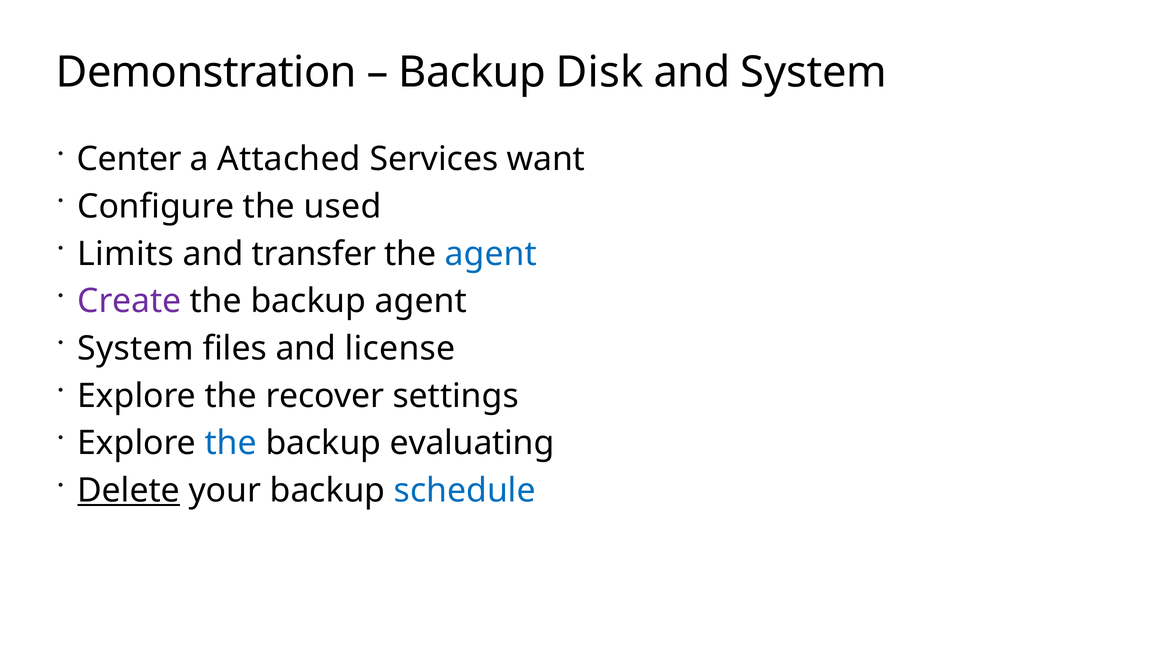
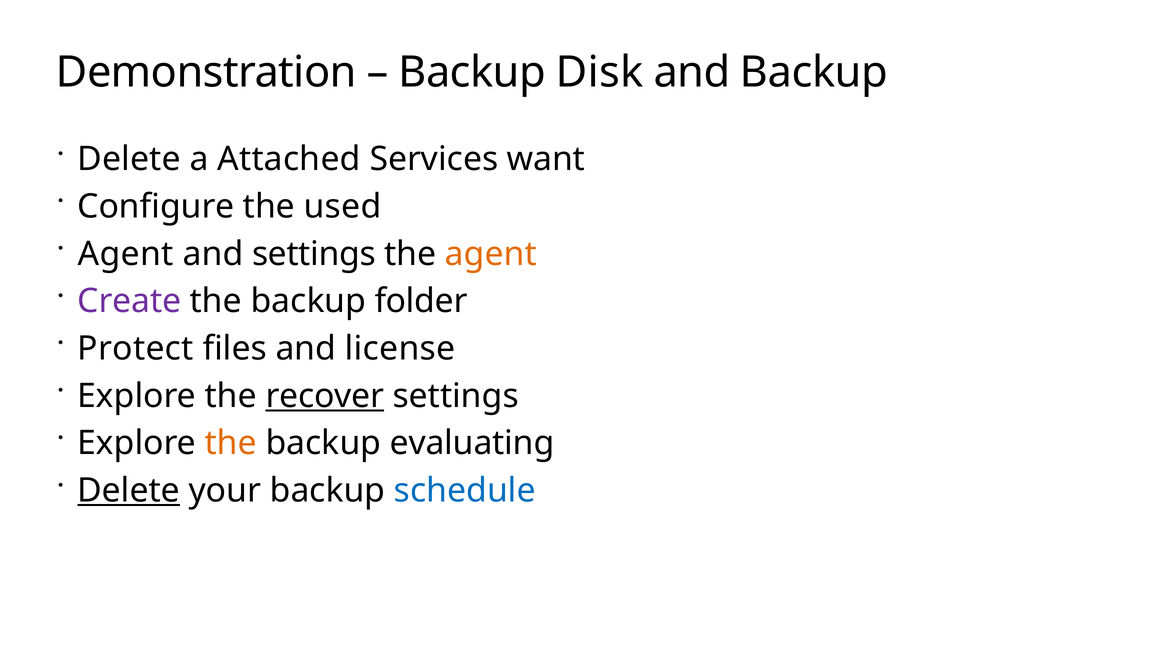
and System: System -> Backup
Center at (129, 159): Center -> Delete
Limits at (126, 254): Limits -> Agent
and transfer: transfer -> settings
agent at (491, 254) colour: blue -> orange
backup agent: agent -> folder
System at (135, 349): System -> Protect
recover underline: none -> present
the at (231, 443) colour: blue -> orange
